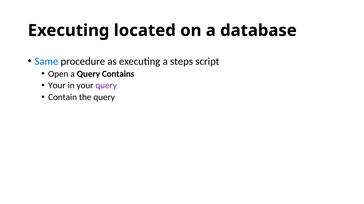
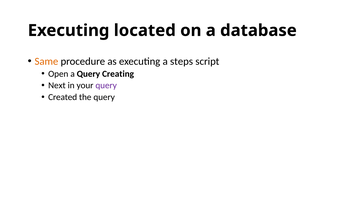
Same colour: blue -> orange
Contains: Contains -> Creating
Your at (57, 86): Your -> Next
Contain: Contain -> Created
